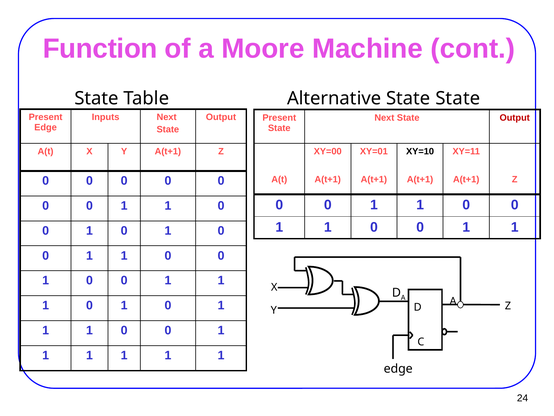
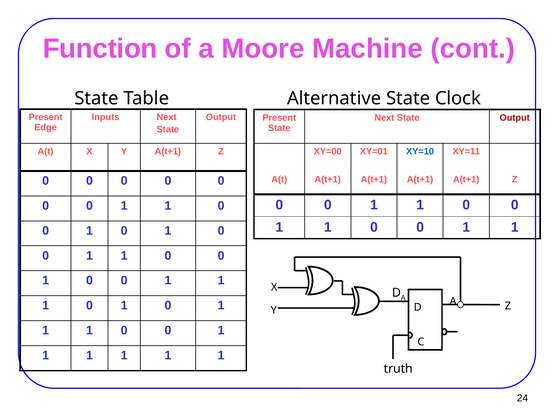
State State: State -> Clock
XY=10 colour: black -> blue
edge at (398, 368): edge -> truth
